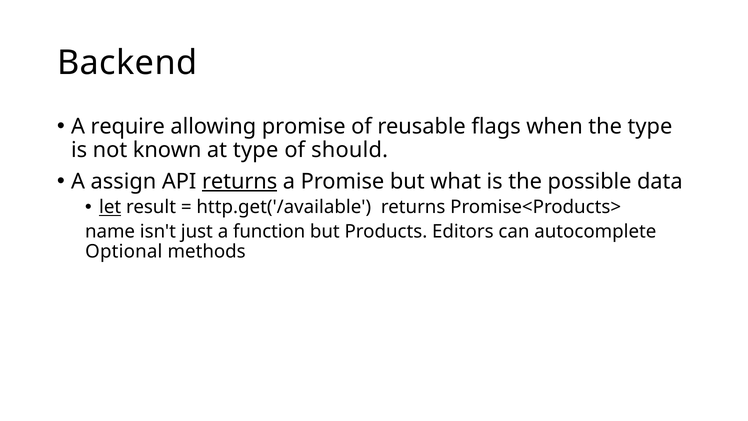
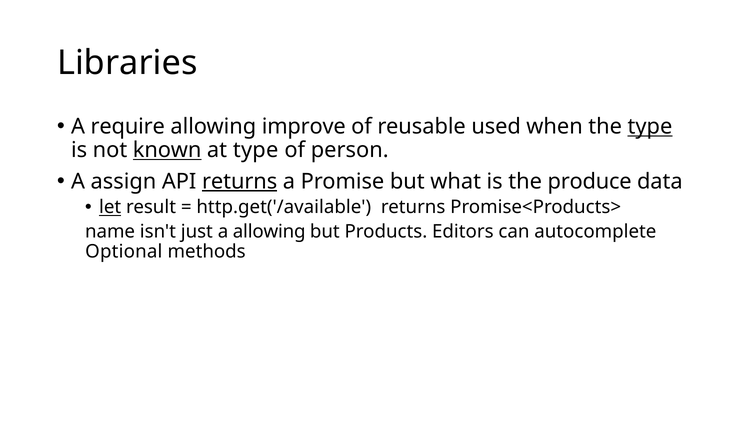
Backend: Backend -> Libraries
allowing promise: promise -> improve
flags: flags -> used
type at (650, 126) underline: none -> present
known underline: none -> present
should: should -> person
possible: possible -> produce
a function: function -> allowing
